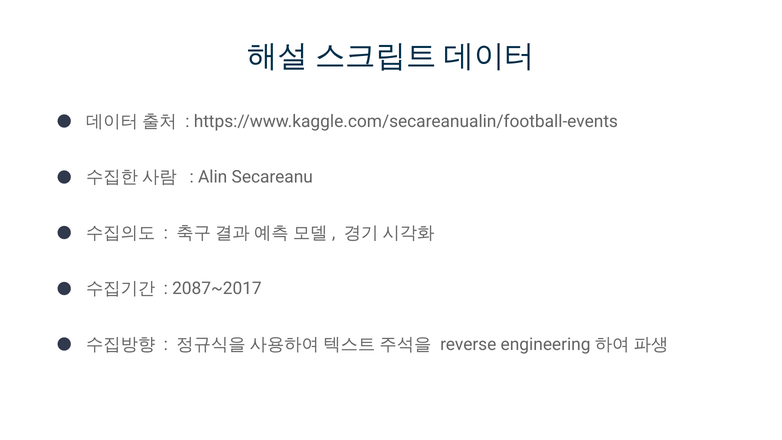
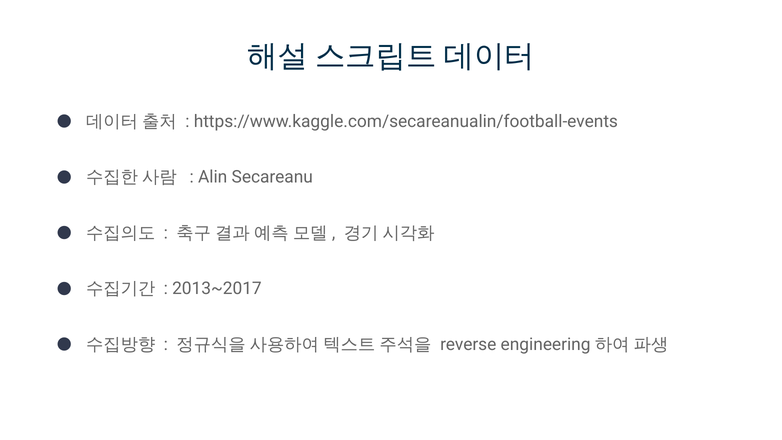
2087~2017: 2087~2017 -> 2013~2017
